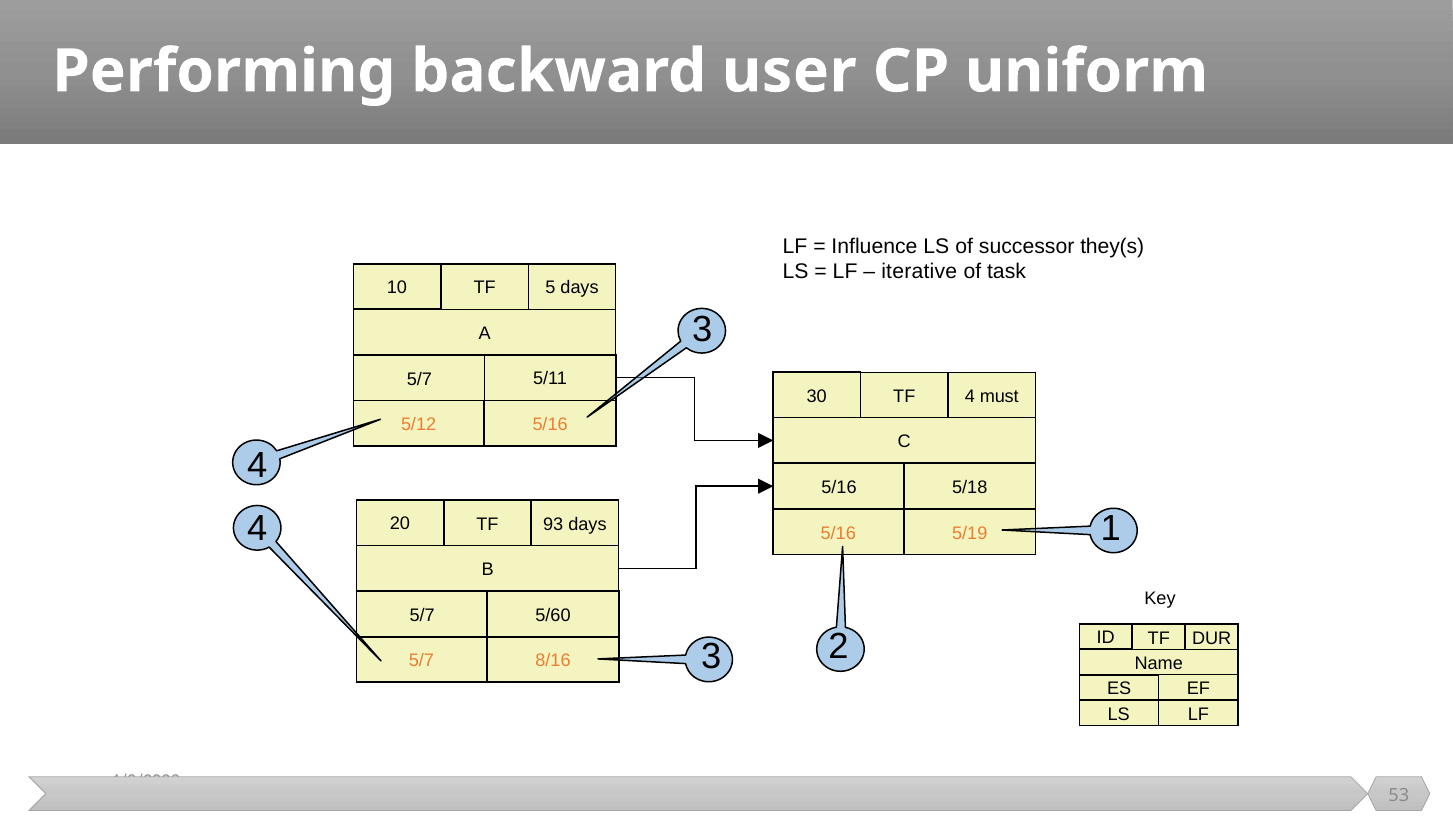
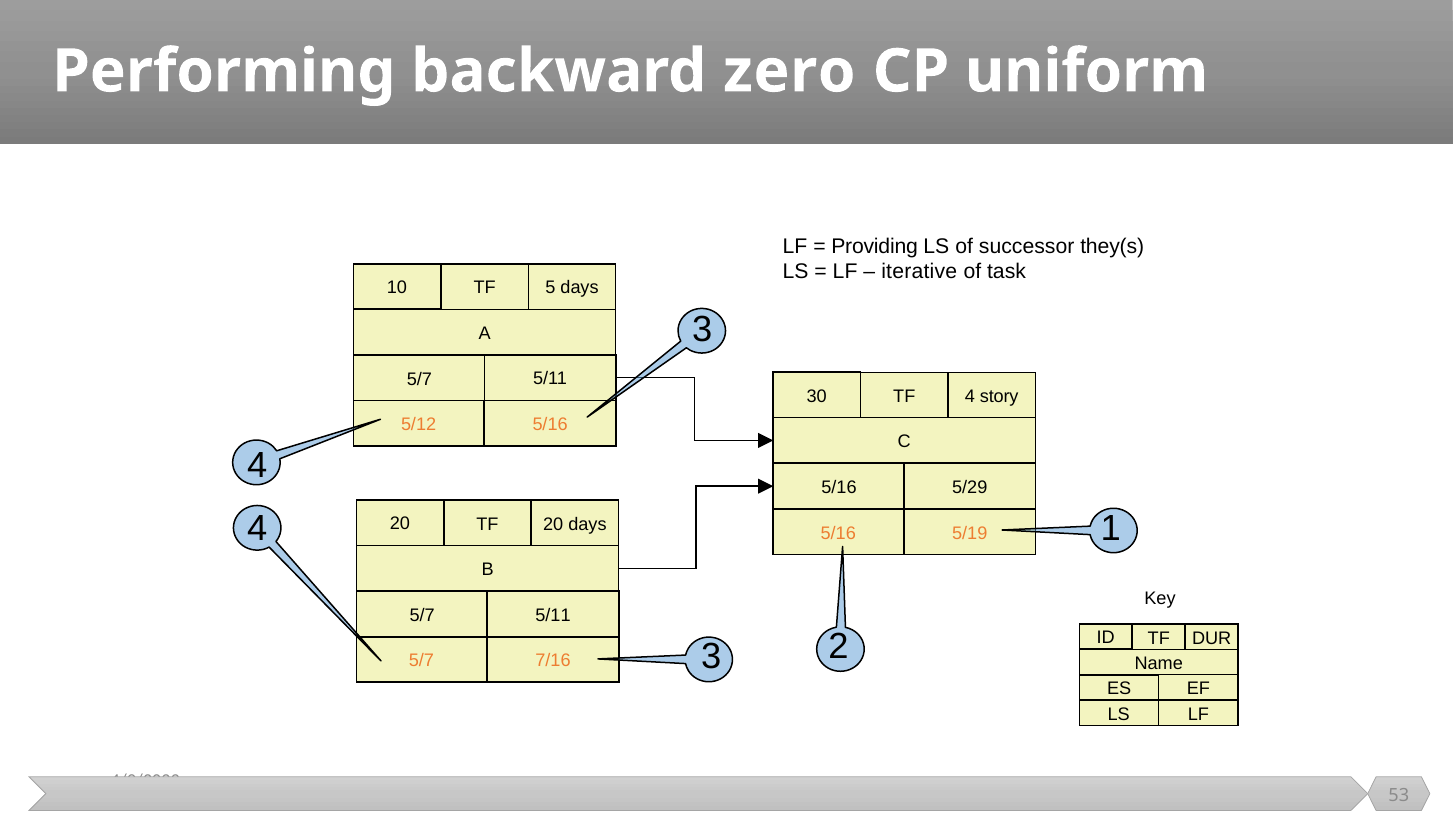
user: user -> zero
Influence: Influence -> Providing
must: must -> story
5/18: 5/18 -> 5/29
TF 93: 93 -> 20
5/60 at (553, 615): 5/60 -> 5/11
8/16: 8/16 -> 7/16
